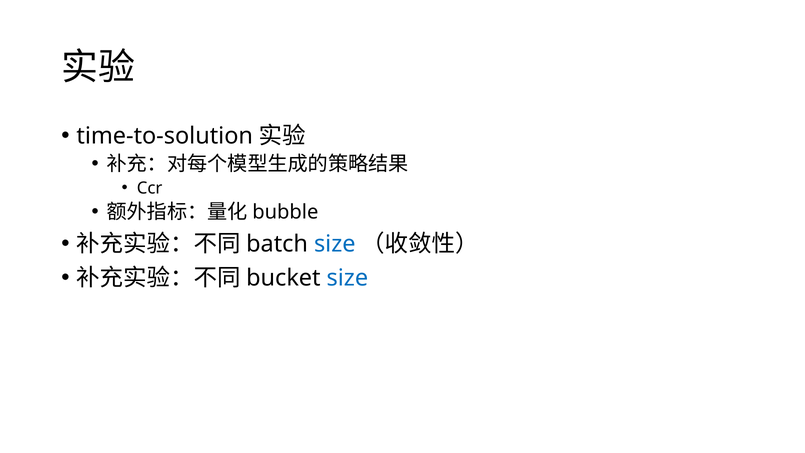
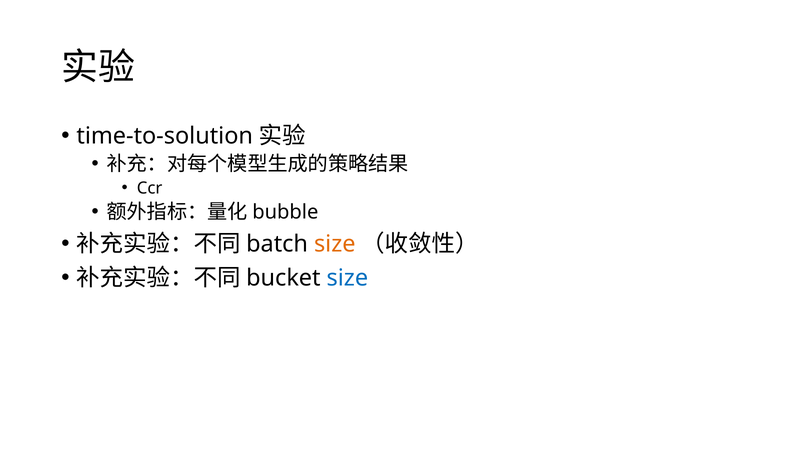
size at (335, 244) colour: blue -> orange
